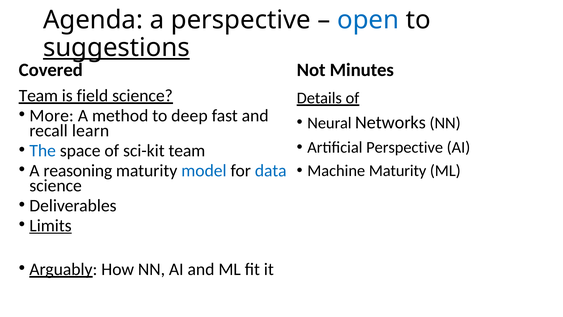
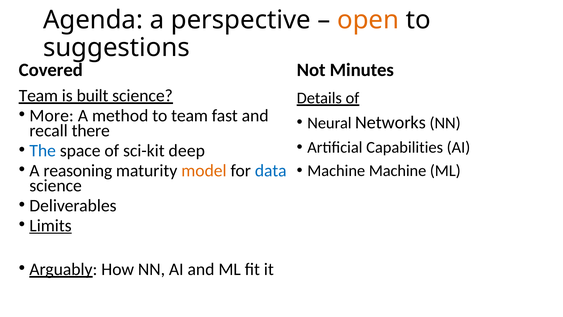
open colour: blue -> orange
suggestions underline: present -> none
field: field -> built
to deep: deep -> team
learn: learn -> there
Artificial Perspective: Perspective -> Capabilities
sci-kit team: team -> deep
model colour: blue -> orange
Machine Maturity: Maturity -> Machine
